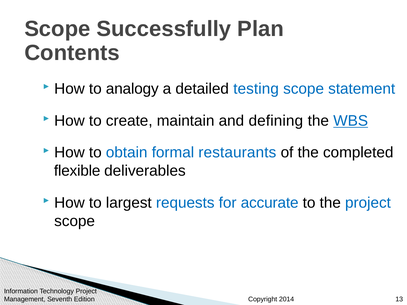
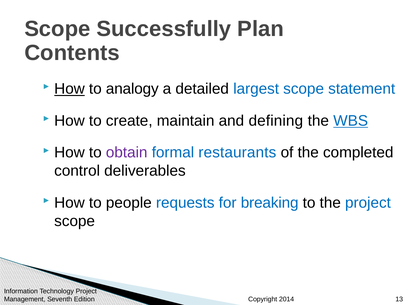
How at (69, 89) underline: none -> present
testing: testing -> largest
obtain colour: blue -> purple
flexible: flexible -> control
largest: largest -> people
accurate: accurate -> breaking
